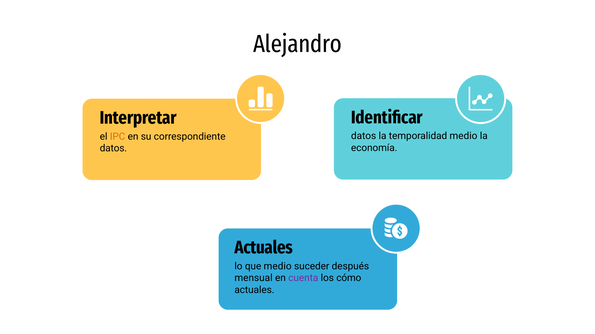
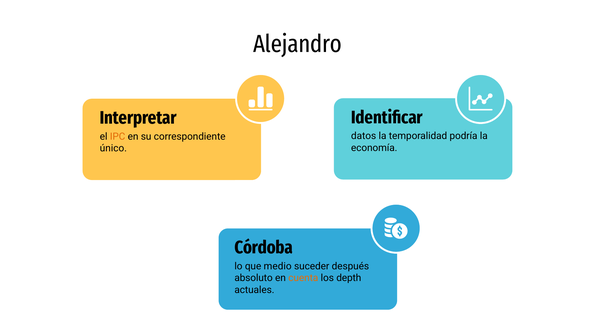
temporalidad medio: medio -> podría
datos at (113, 149): datos -> único
Actuales at (264, 248): Actuales -> Córdoba
mensual: mensual -> absoluto
cuenta colour: purple -> orange
cómo: cómo -> depth
